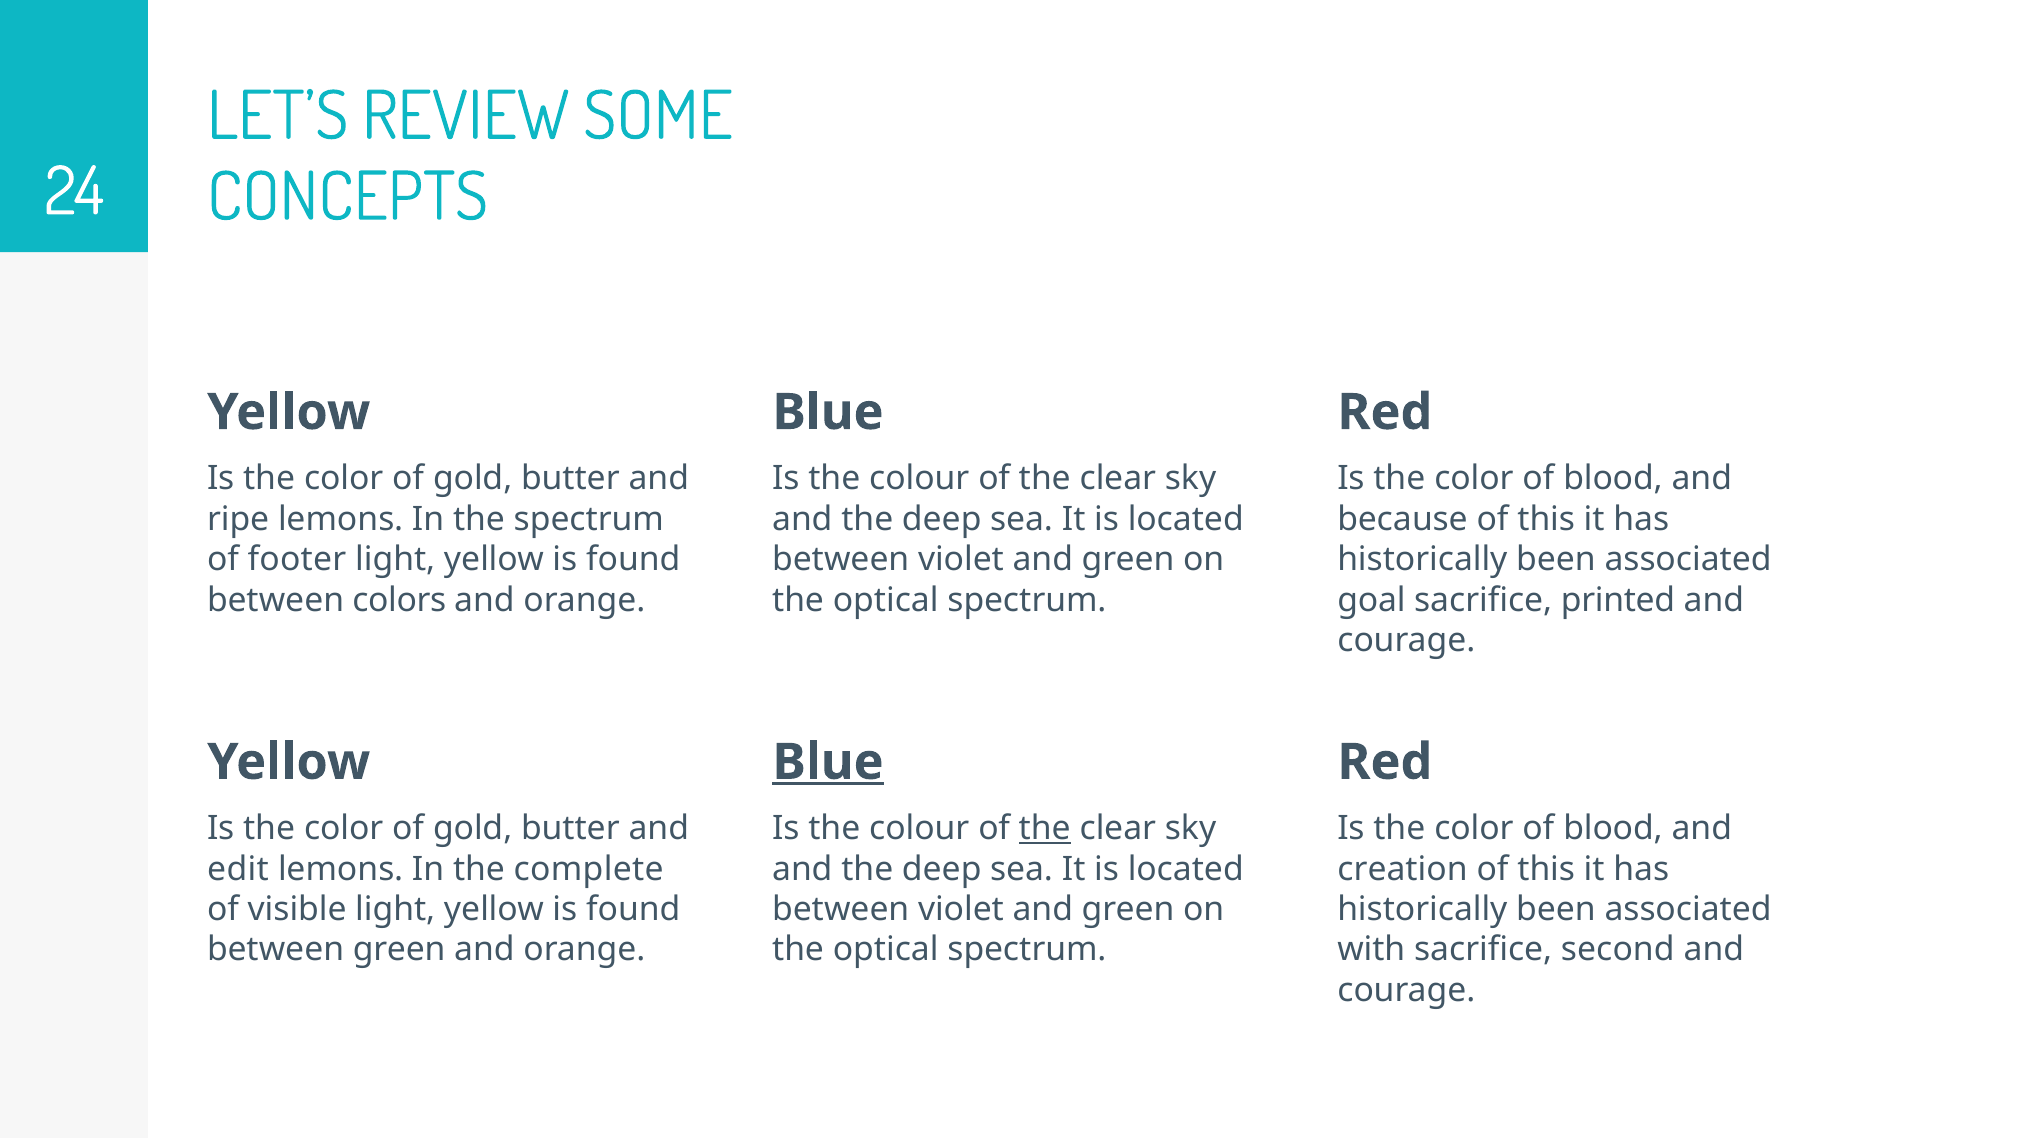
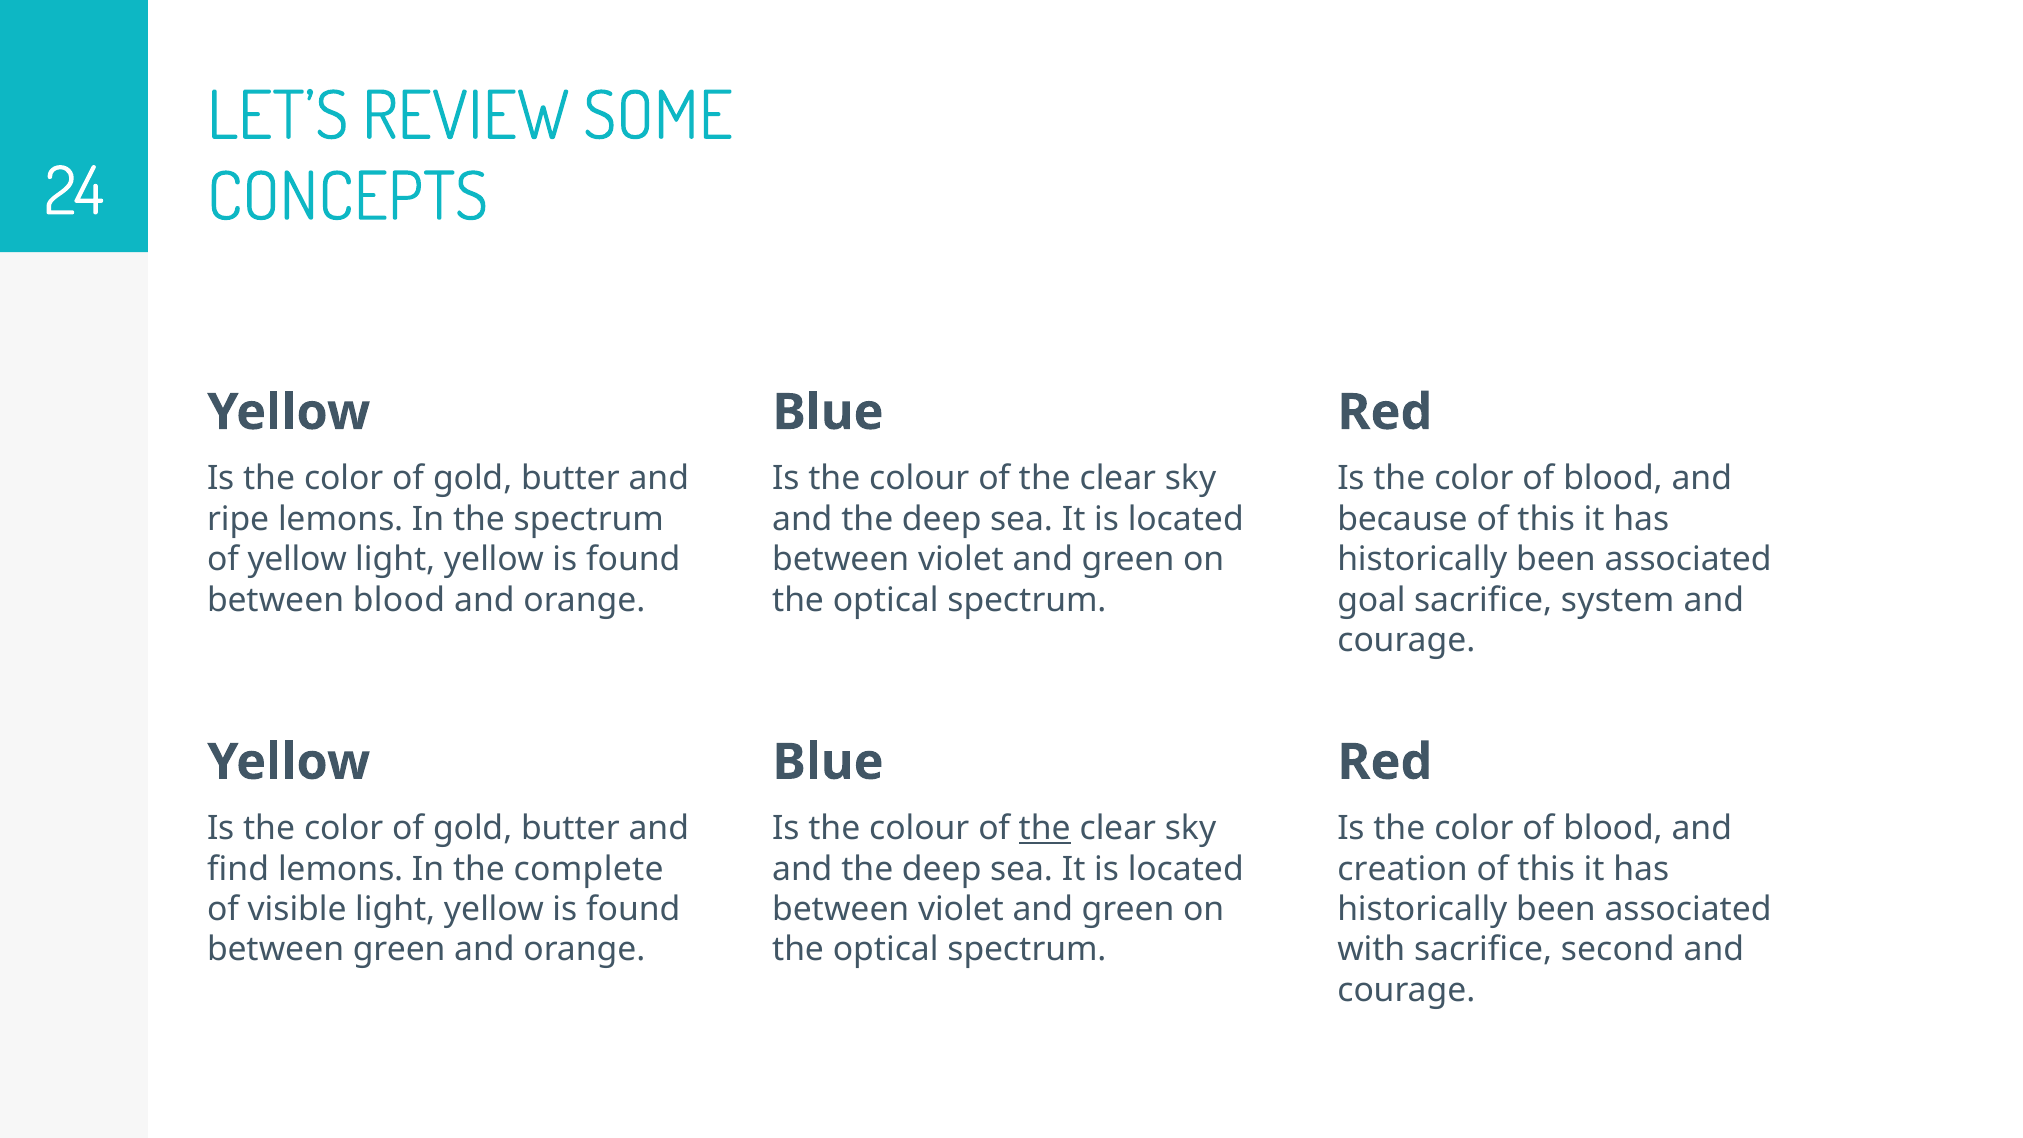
of footer: footer -> yellow
between colors: colors -> blood
printed: printed -> system
Blue at (828, 762) underline: present -> none
edit: edit -> find
